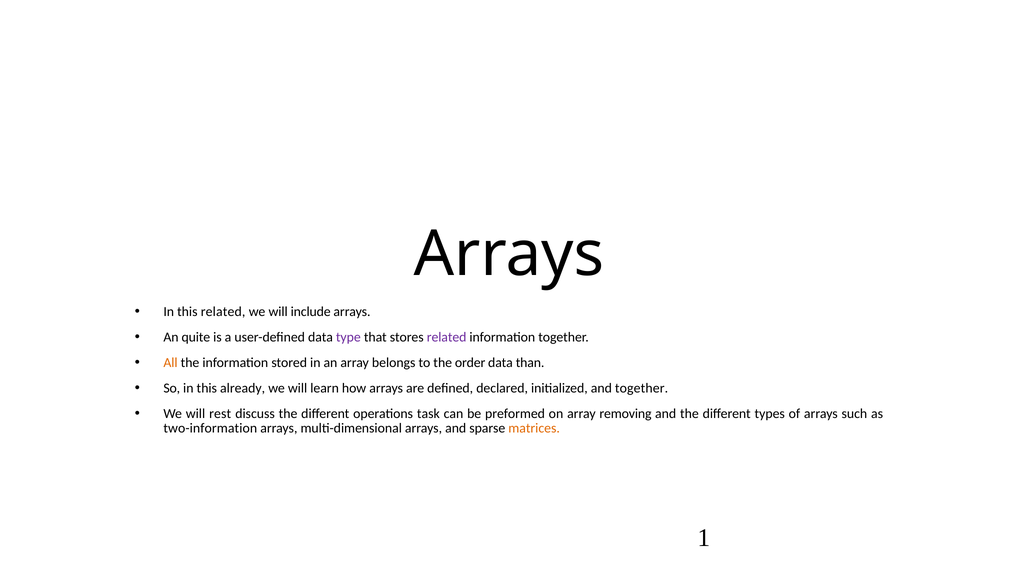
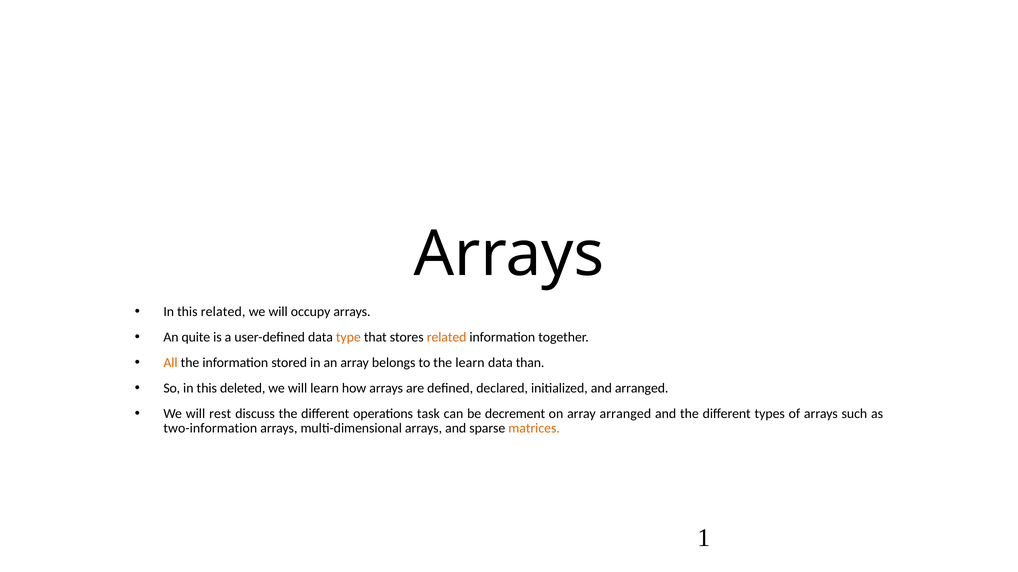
include: include -> occupy
type colour: purple -> orange
related at (447, 337) colour: purple -> orange
the order: order -> learn
already: already -> deleted
and together: together -> arranged
preformed: preformed -> decrement
array removing: removing -> arranged
